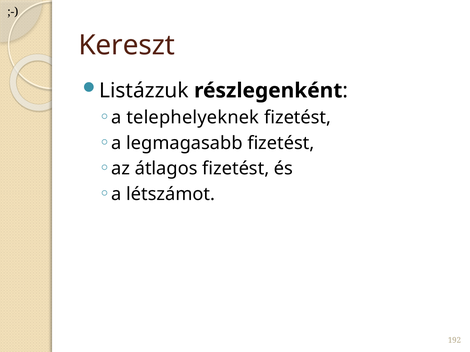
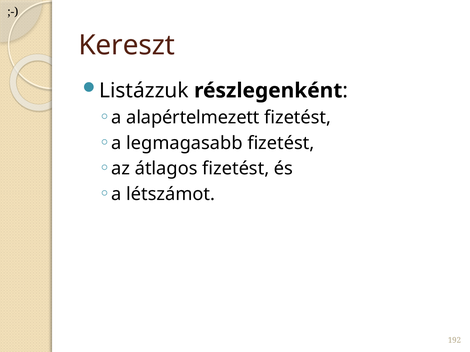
telephelyeknek: telephelyeknek -> alapértelmezett
